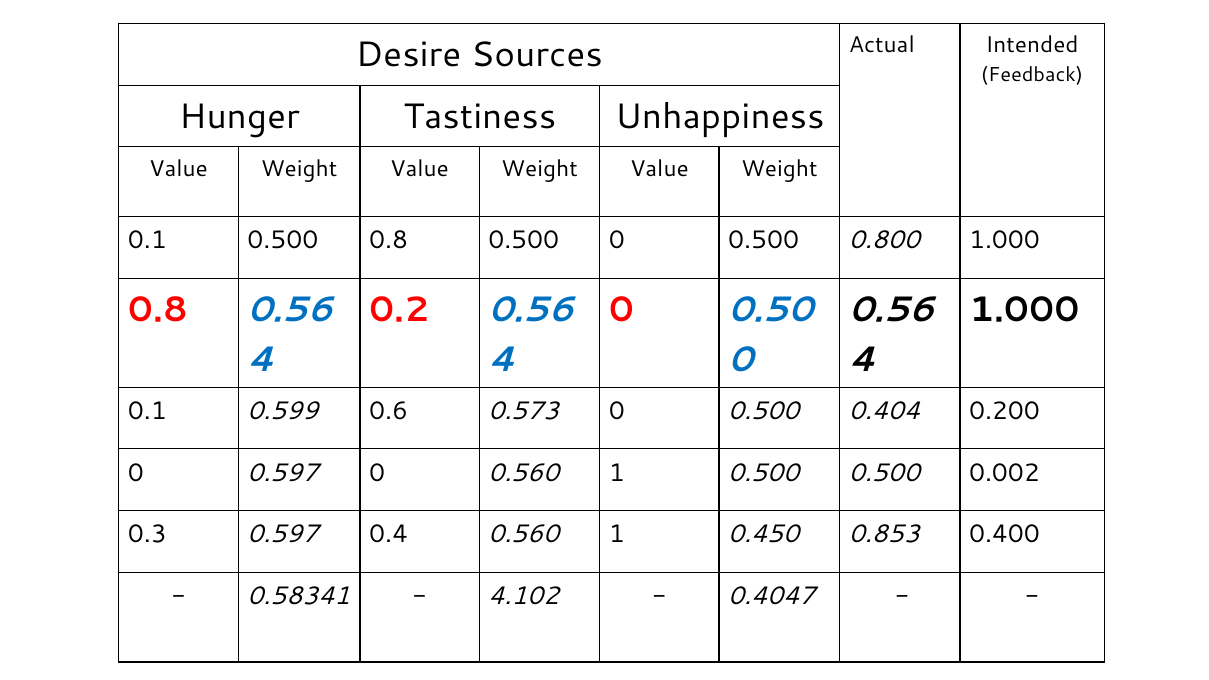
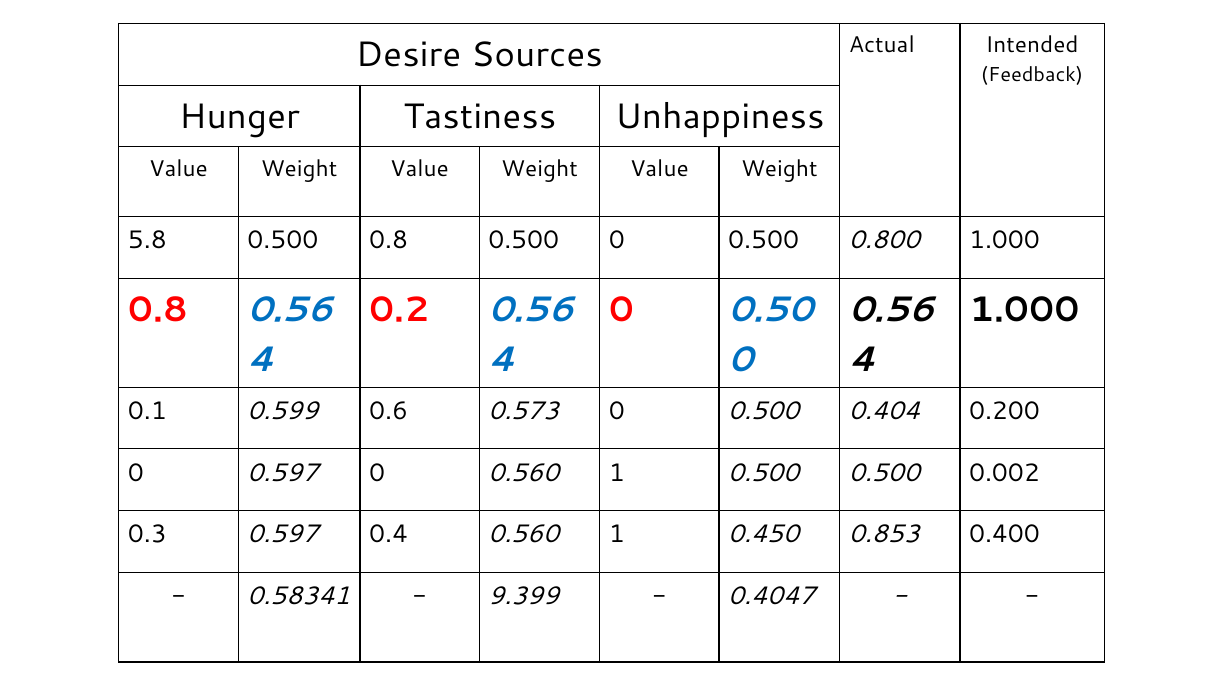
0.1 at (147, 240): 0.1 -> 5.8
4.102: 4.102 -> 9.399
